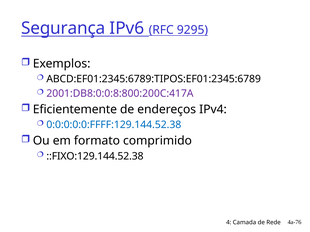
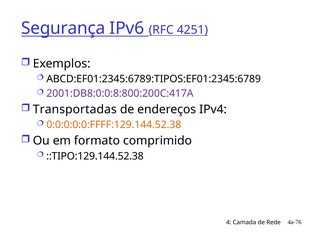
9295: 9295 -> 4251
Eficientemente: Eficientemente -> Transportadas
0:0:0:0:0:FFFF:129.144.52.38 colour: blue -> orange
::FIXO:129.144.52.38: ::FIXO:129.144.52.38 -> ::TIPO:129.144.52.38
